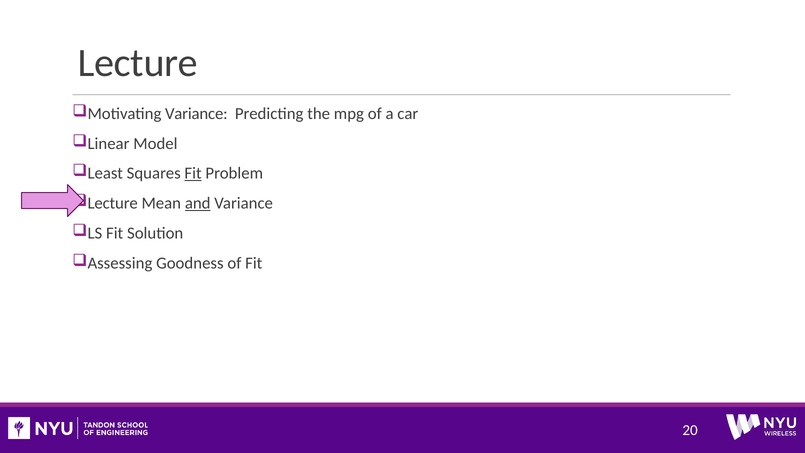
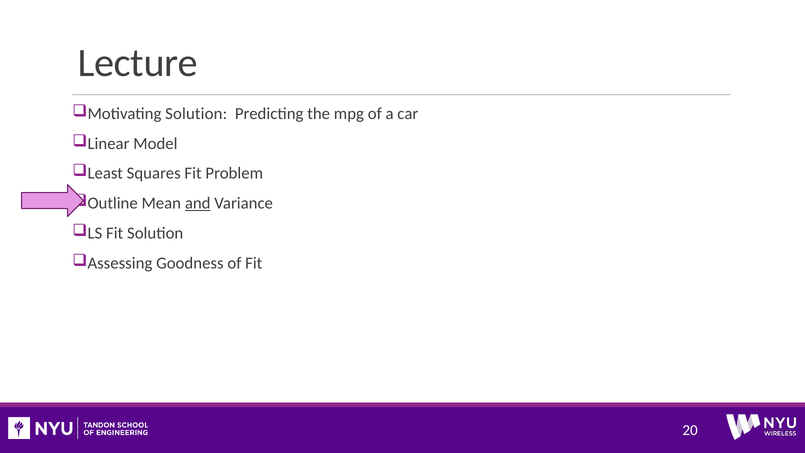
Motivating Variance: Variance -> Solution
Fit at (193, 173) underline: present -> none
Lecture at (113, 203): Lecture -> Outline
